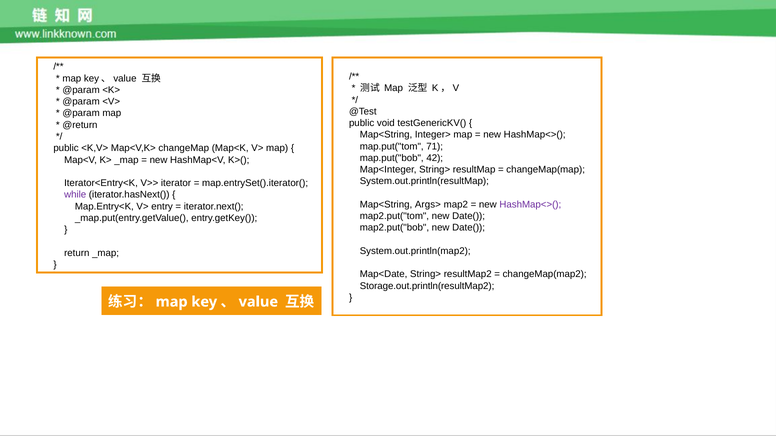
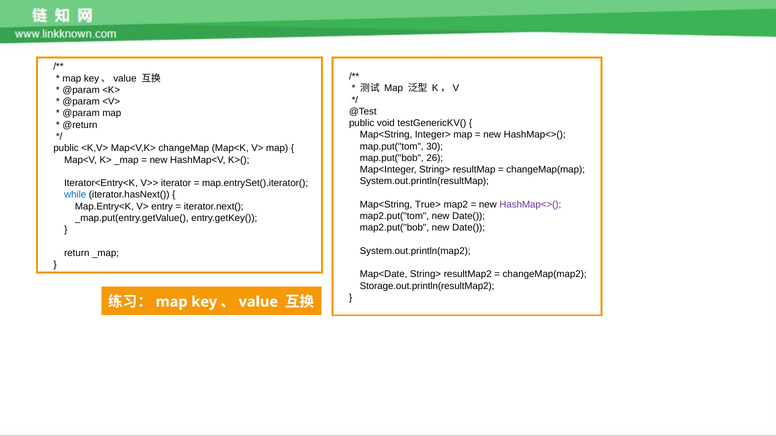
71: 71 -> 30
42: 42 -> 26
while colour: purple -> blue
Args>: Args> -> True>
